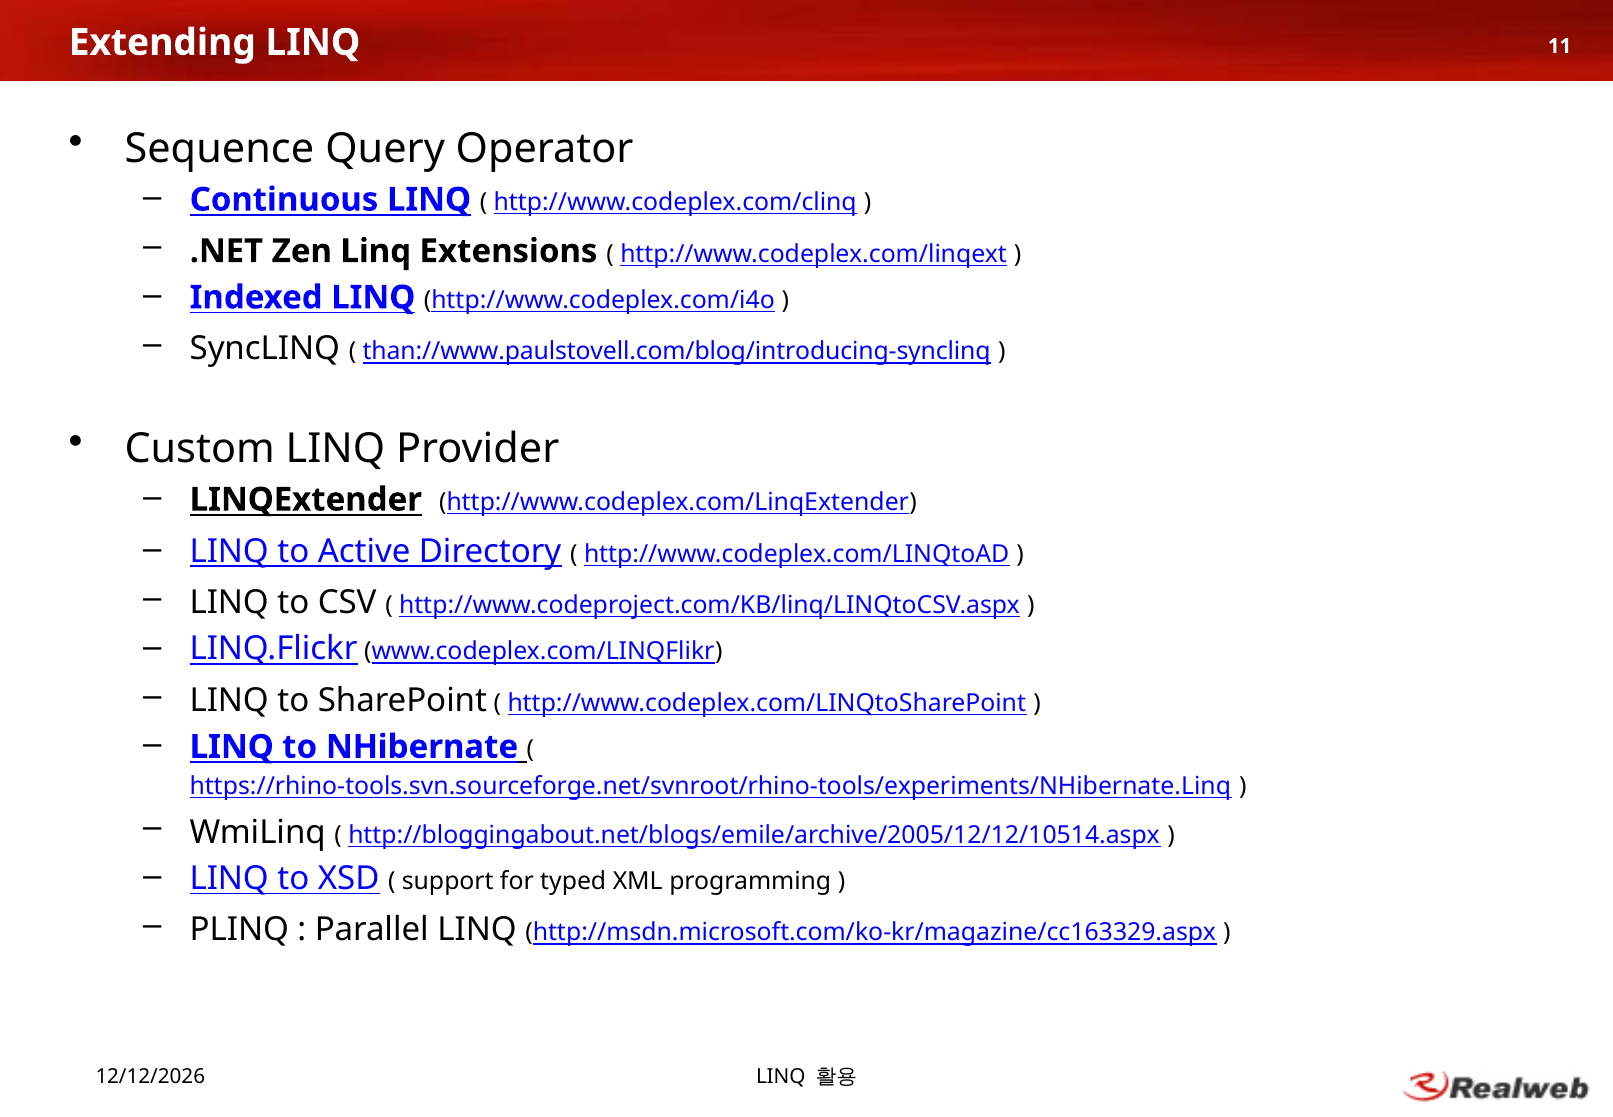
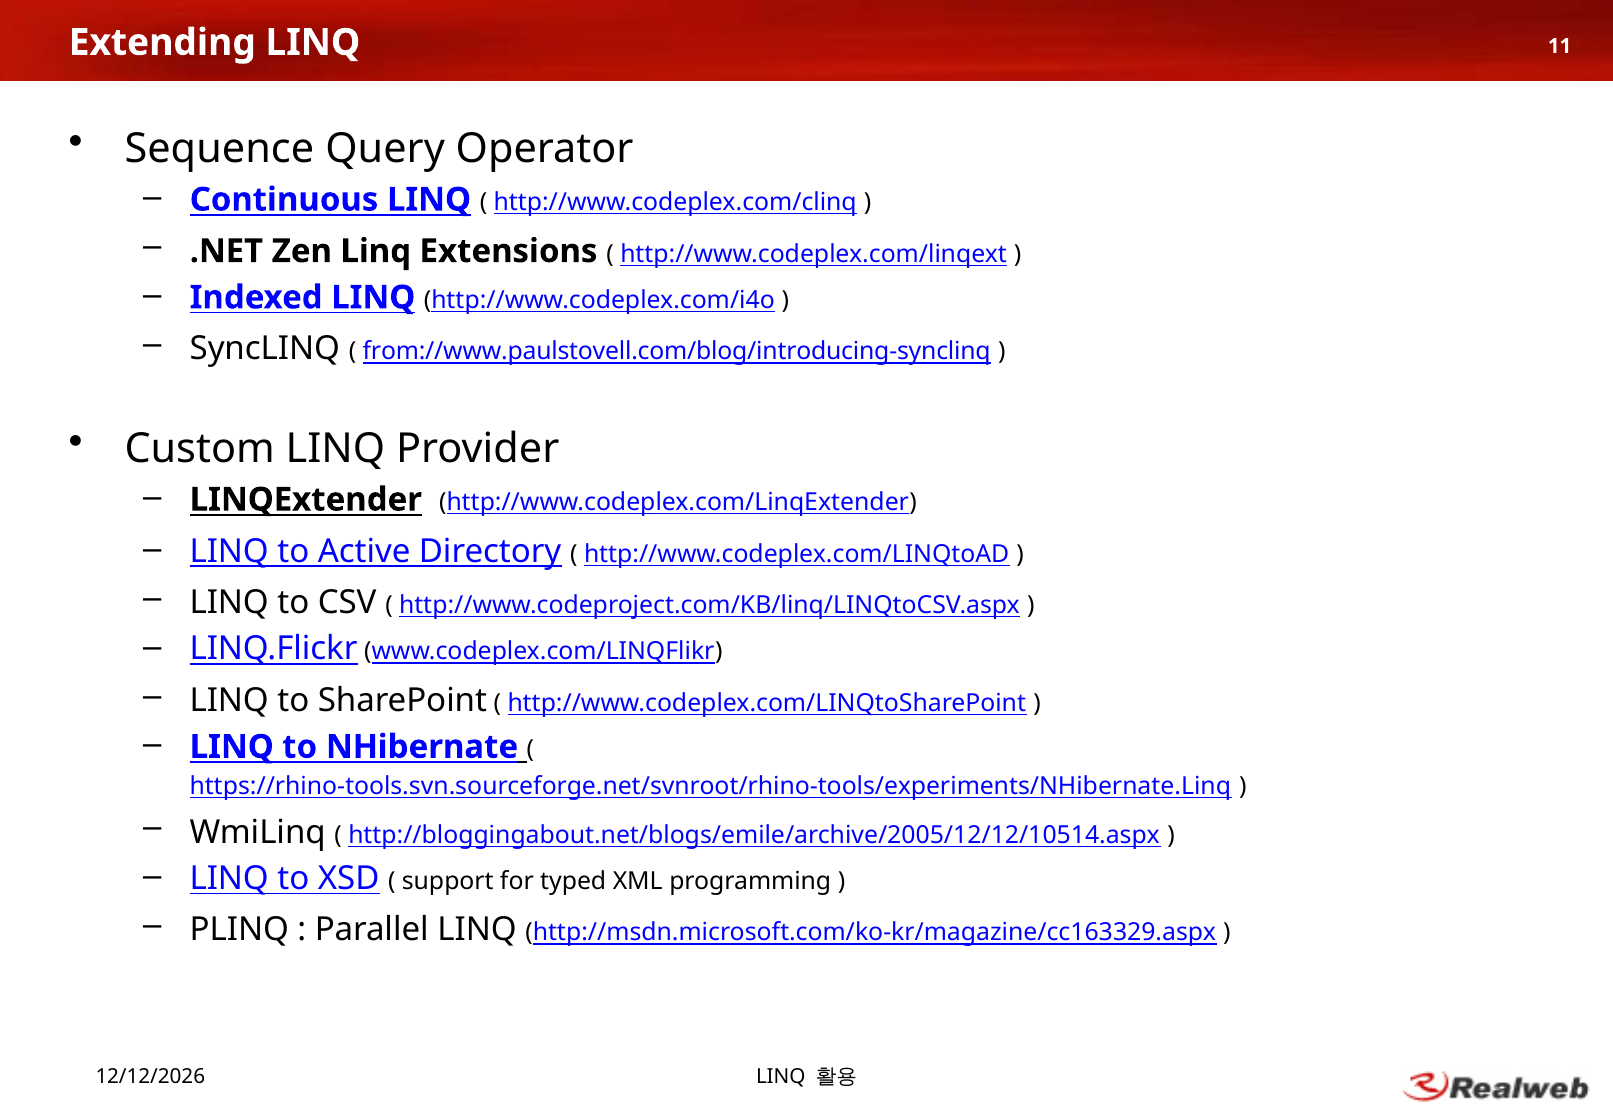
than://www.paulstovell.com/blog/introducing-synclinq: than://www.paulstovell.com/blog/introducing-synclinq -> from://www.paulstovell.com/blog/introducing-synclinq
